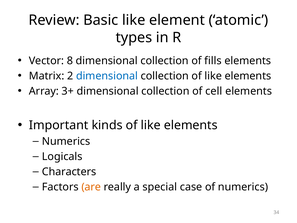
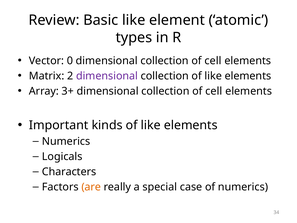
8: 8 -> 0
fills at (213, 61): fills -> cell
dimensional at (107, 76) colour: blue -> purple
